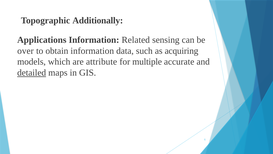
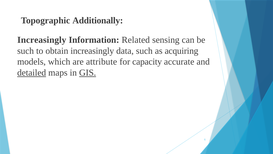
Applications at (42, 40): Applications -> Increasingly
over at (25, 51): over -> such
obtain information: information -> increasingly
multiple: multiple -> capacity
GIS underline: none -> present
